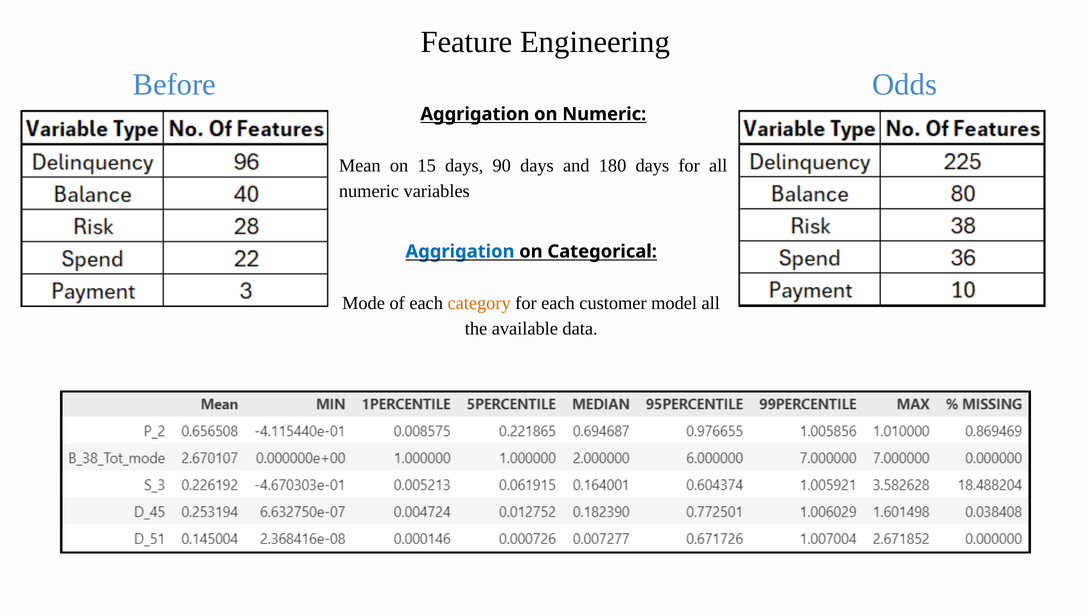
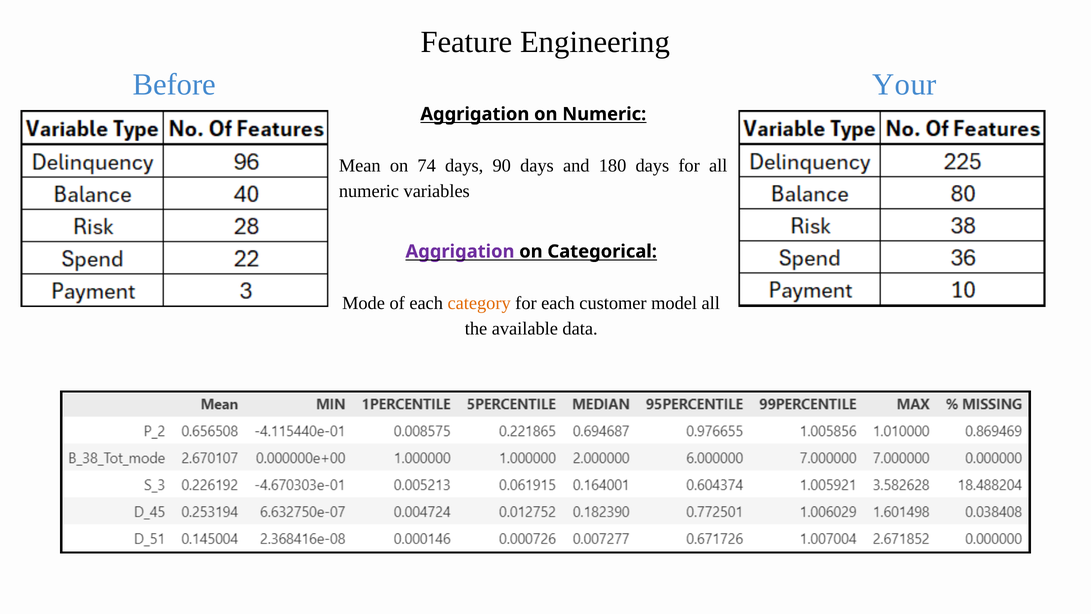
Odds: Odds -> Your
15: 15 -> 74
Aggrigation at (460, 251) colour: blue -> purple
